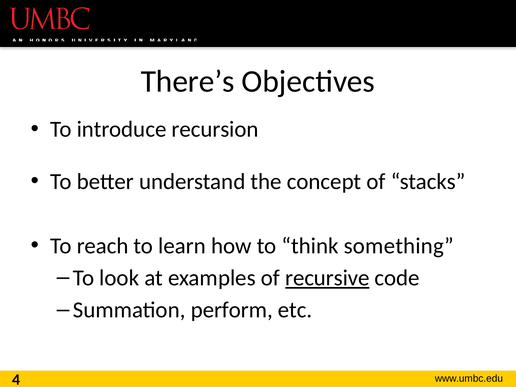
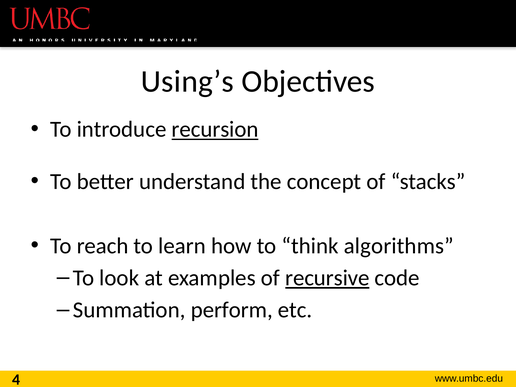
There’s: There’s -> Using’s
recursion underline: none -> present
something: something -> algorithms
